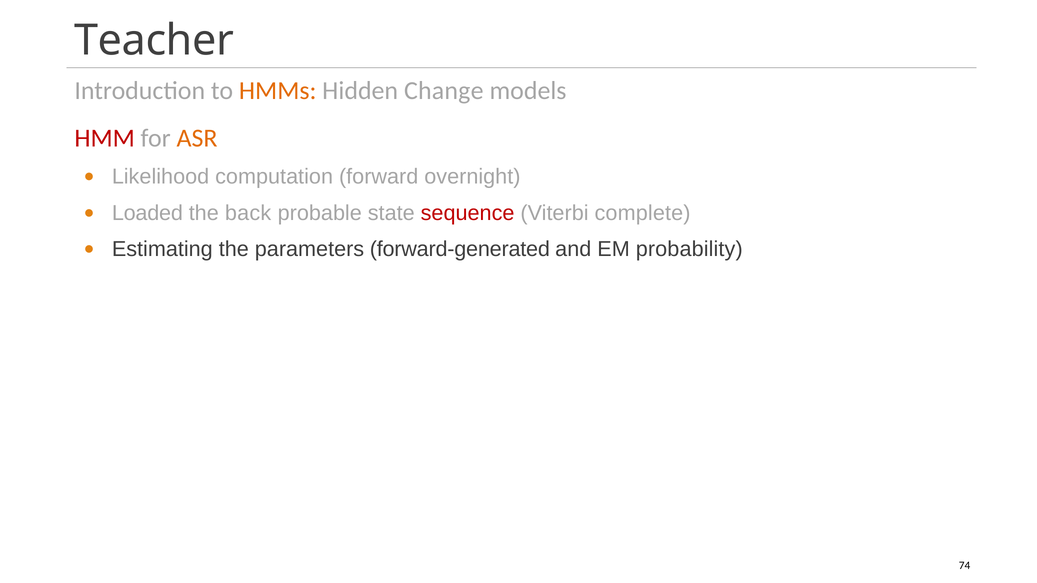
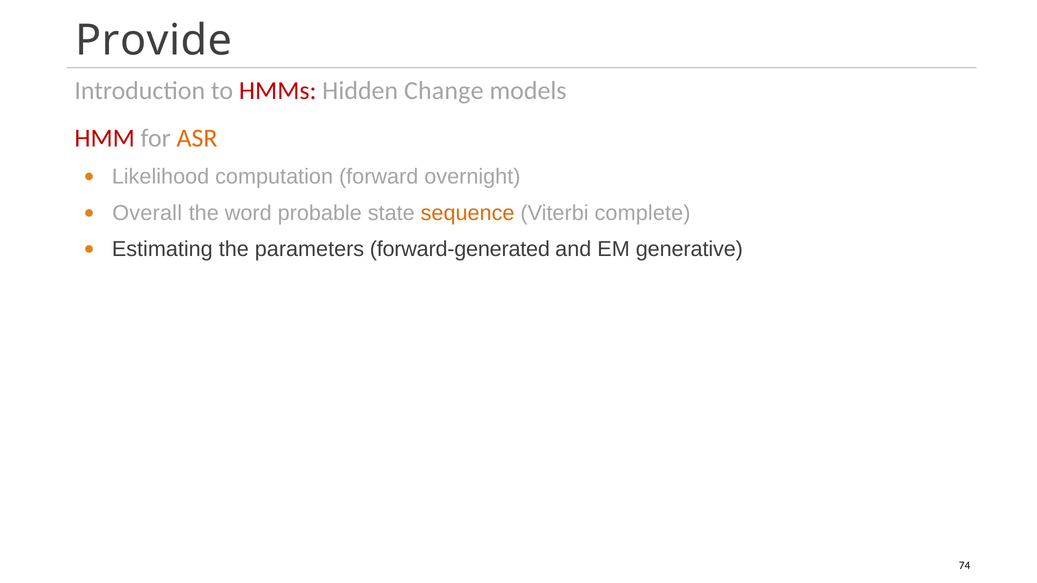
Teacher: Teacher -> Provide
HMMs colour: orange -> red
Loaded: Loaded -> Overall
back: back -> word
sequence colour: red -> orange
probability: probability -> generative
